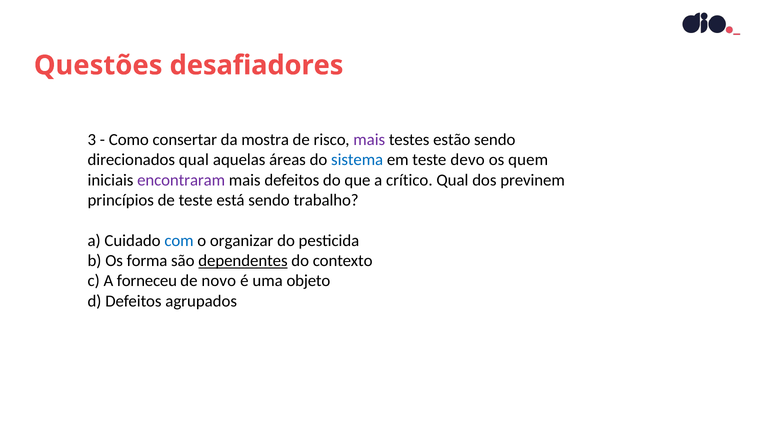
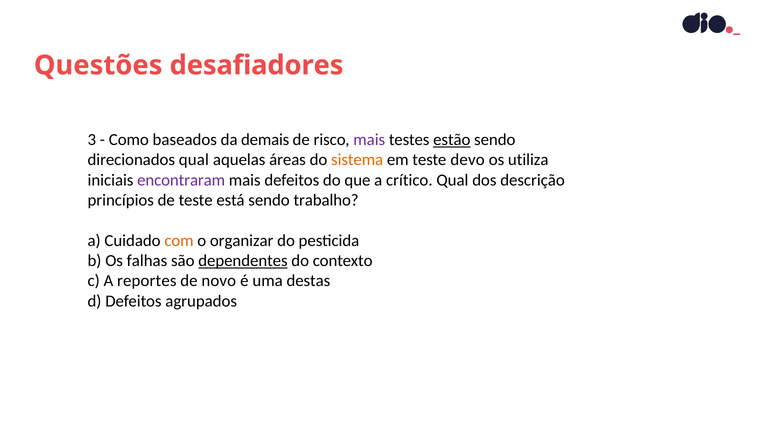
consertar: consertar -> baseados
mostra: mostra -> demais
estão underline: none -> present
sistema colour: blue -> orange
quem: quem -> utiliza
previnem: previnem -> descrição
com colour: blue -> orange
forma: forma -> falhas
forneceu: forneceu -> reportes
objeto: objeto -> destas
